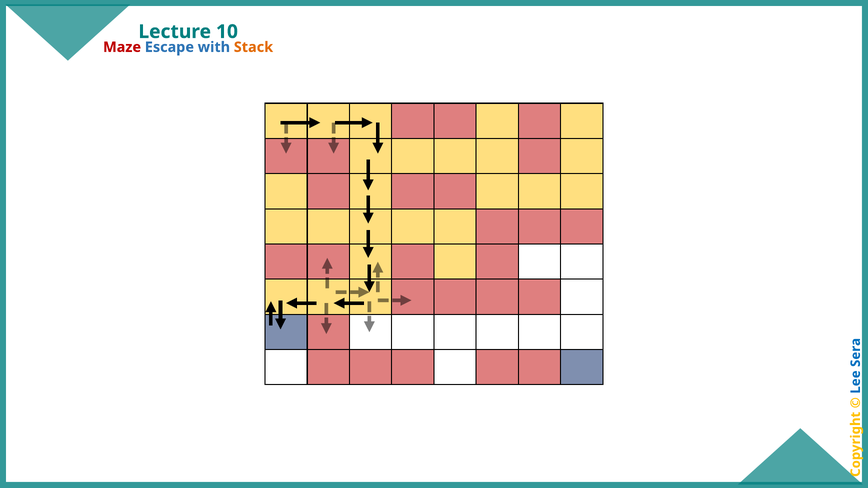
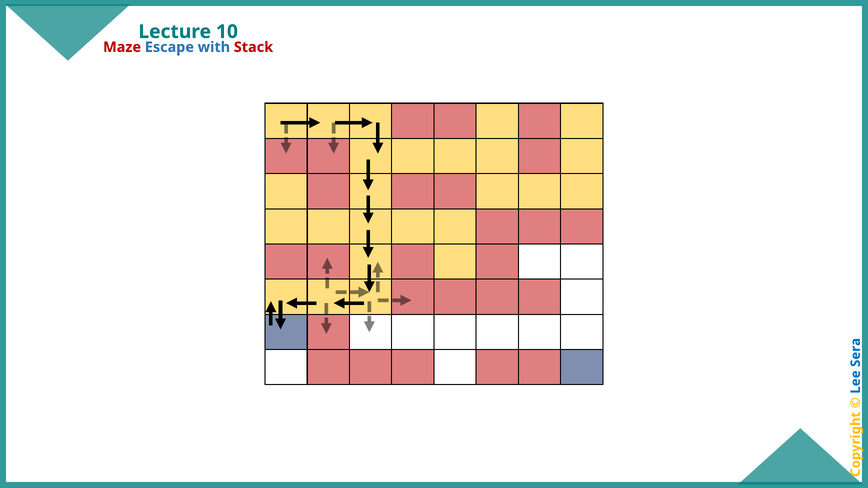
Stack colour: orange -> red
